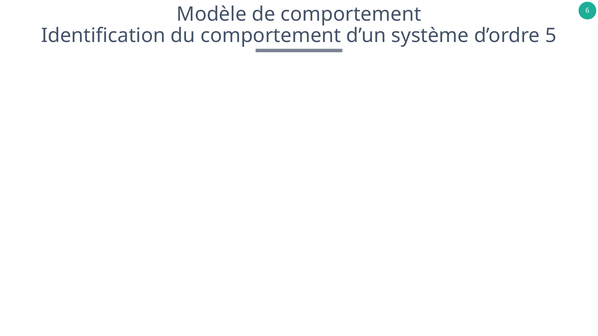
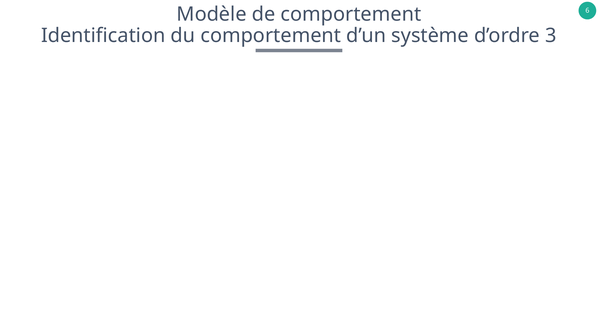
5: 5 -> 3
